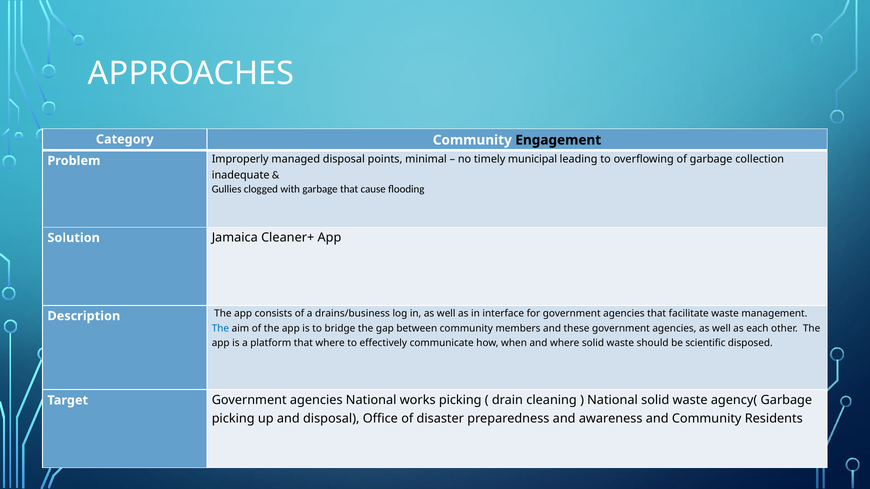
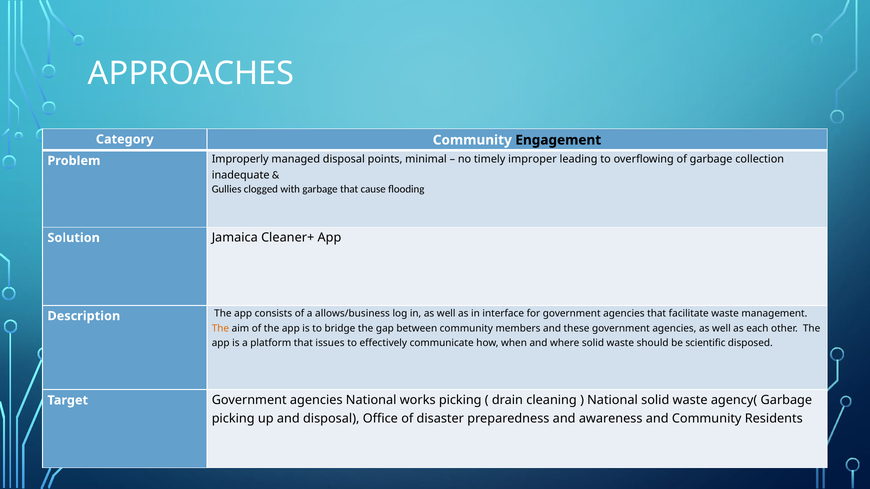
municipal: municipal -> improper
drains/business: drains/business -> allows/business
The at (220, 328) colour: blue -> orange
that where: where -> issues
